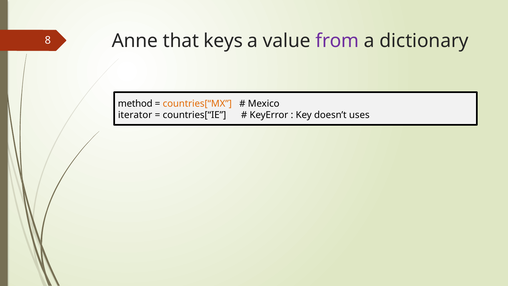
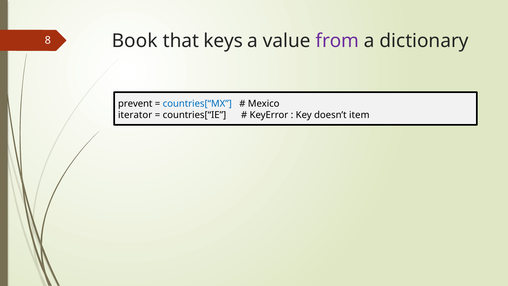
Anne: Anne -> Book
method: method -> prevent
countries[“MX colour: orange -> blue
uses: uses -> item
